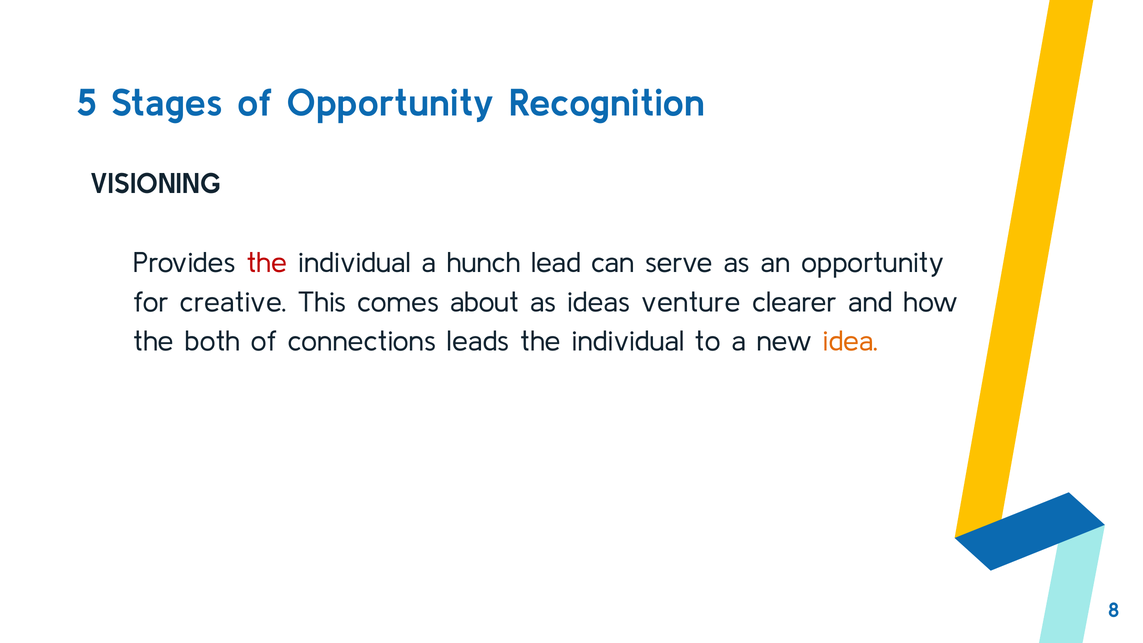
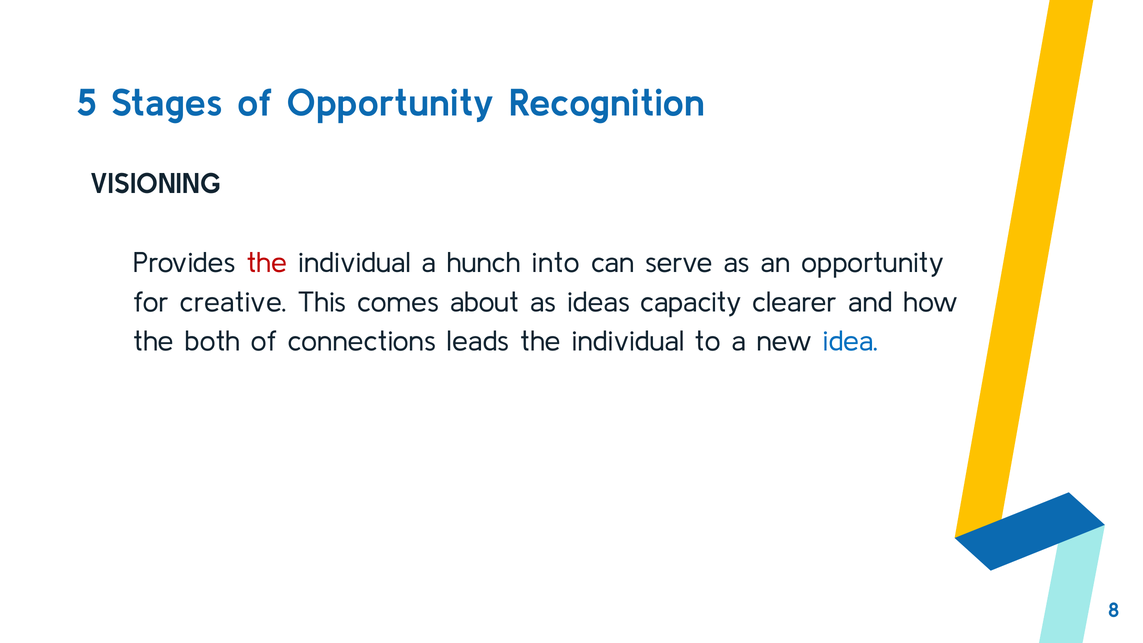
lead: lead -> into
venture: venture -> capacity
idea colour: orange -> blue
